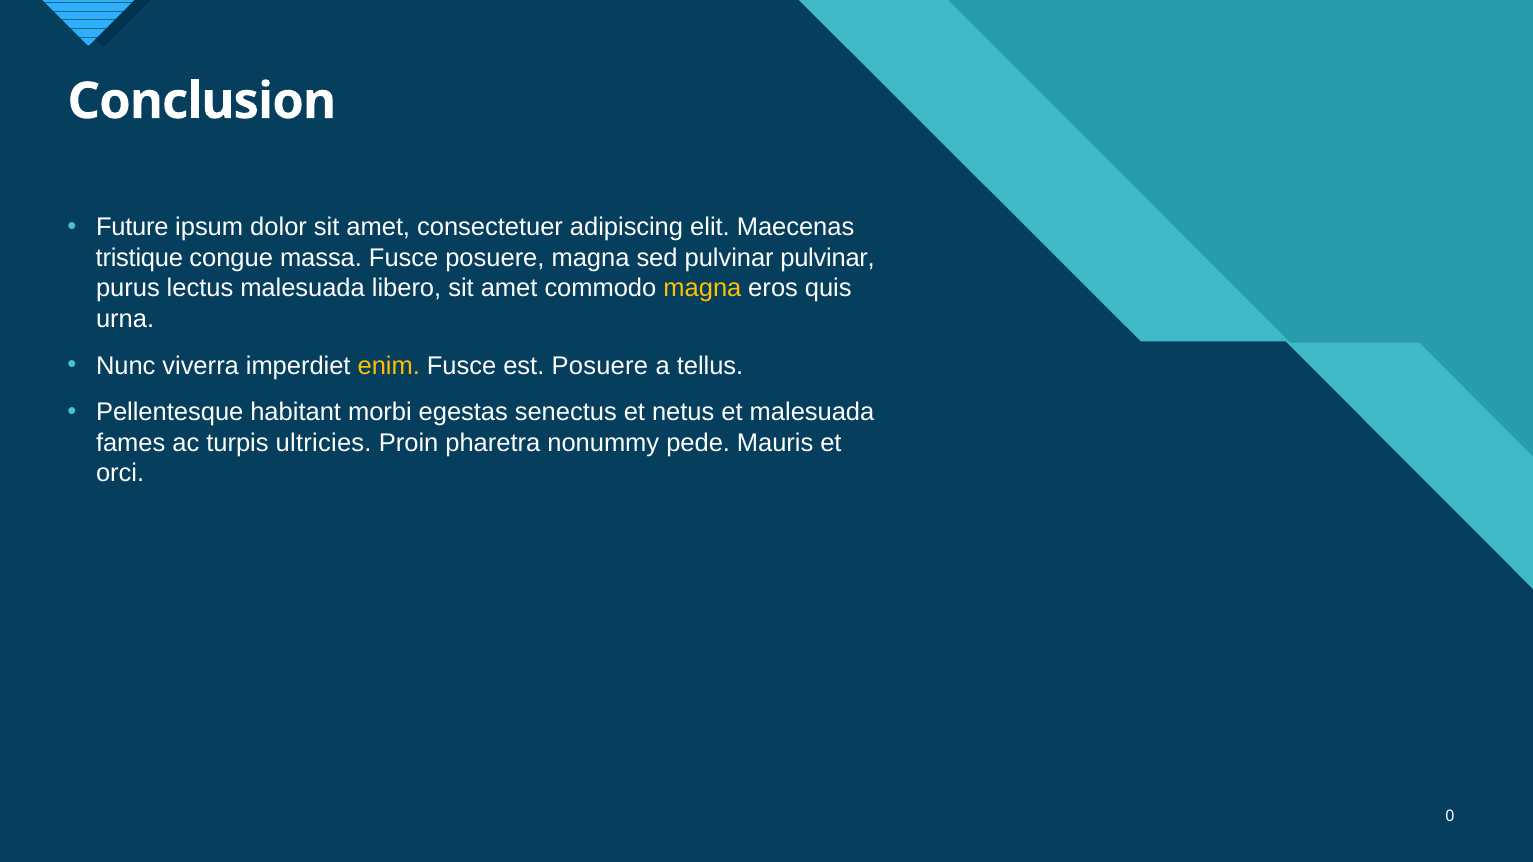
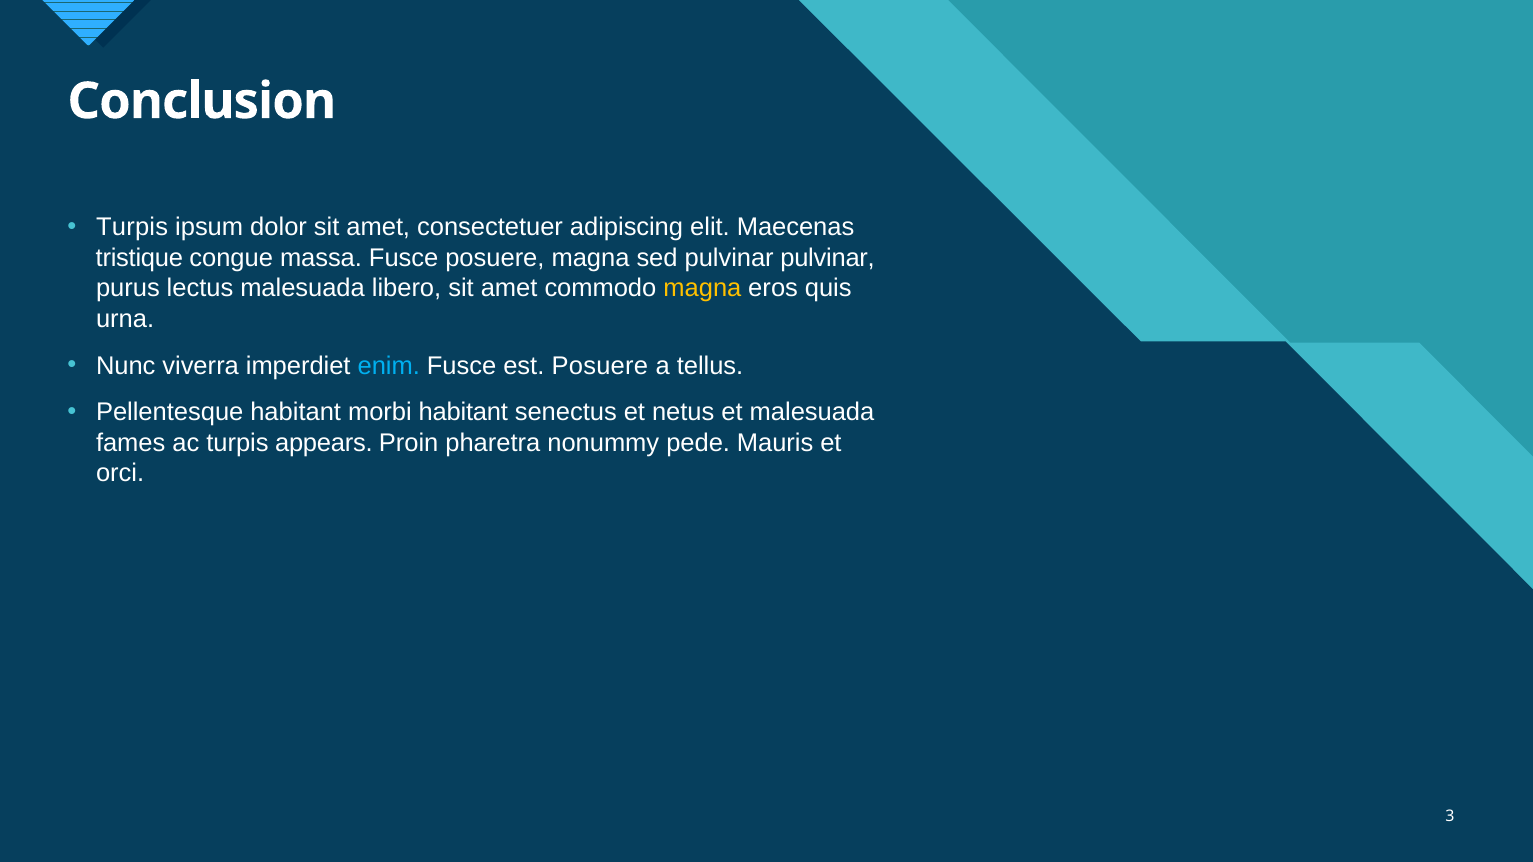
Future at (132, 227): Future -> Turpis
enim colour: yellow -> light blue
morbi egestas: egestas -> habitant
ultricies: ultricies -> appears
0: 0 -> 3
